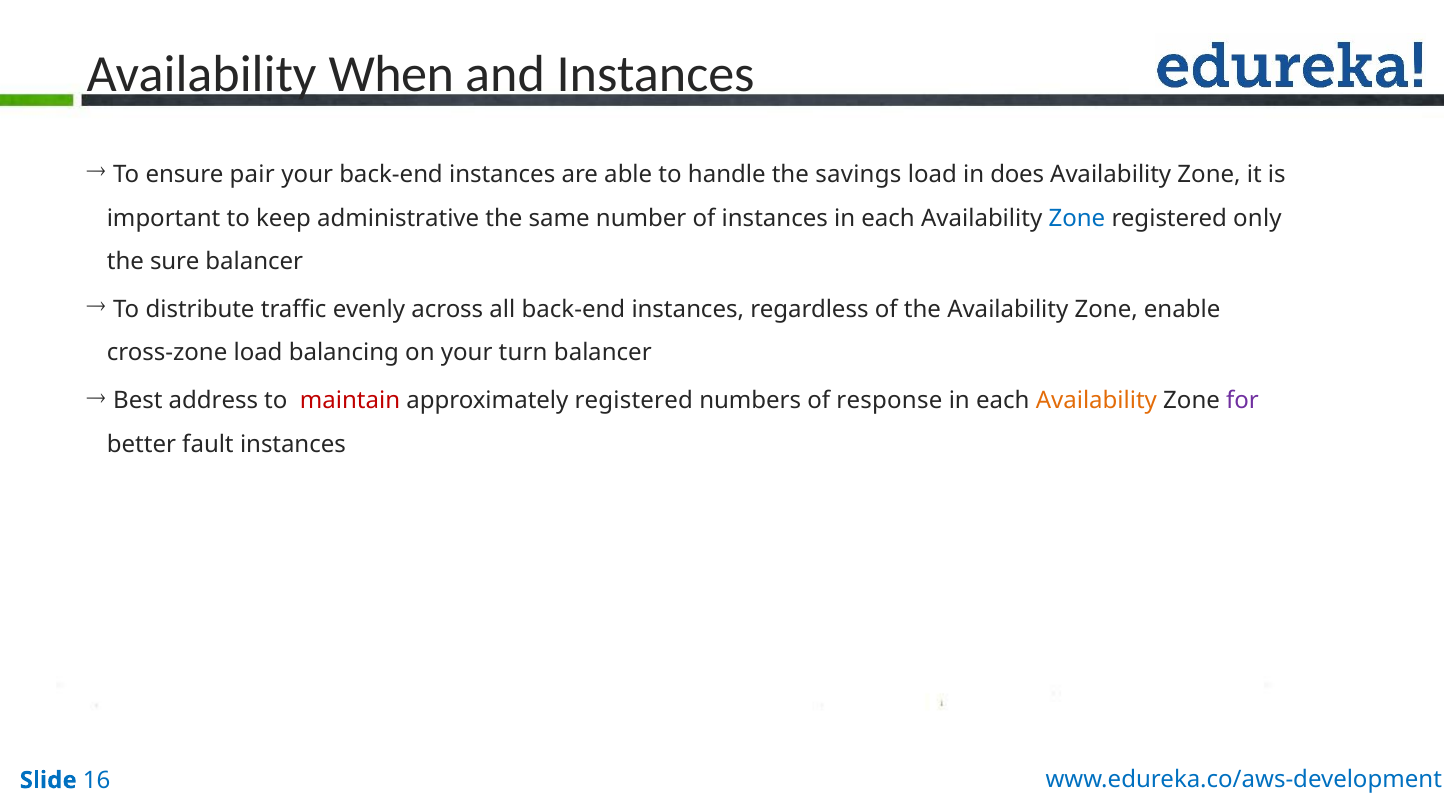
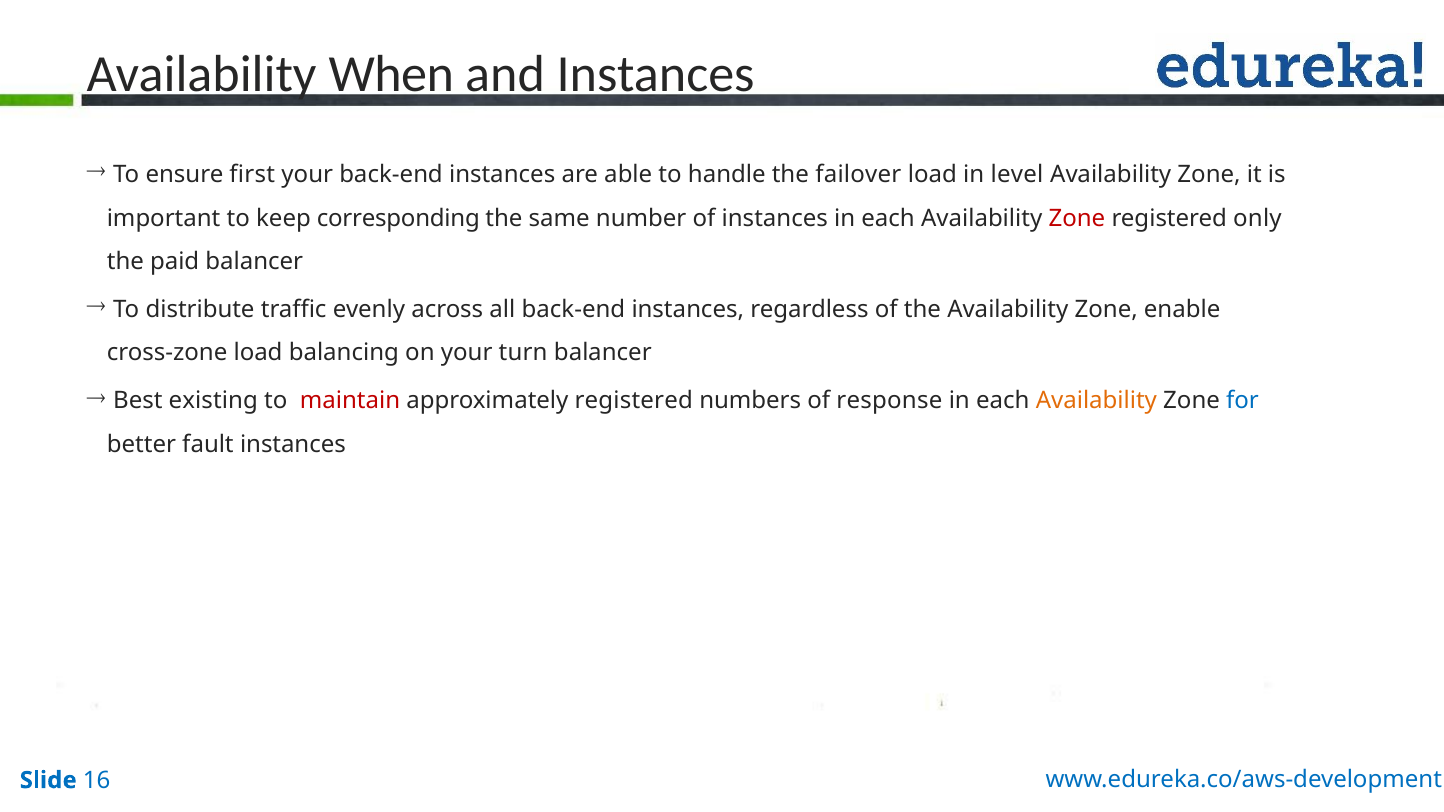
pair: pair -> first
savings: savings -> failover
does: does -> level
administrative: administrative -> corresponding
Zone at (1077, 218) colour: blue -> red
sure: sure -> paid
address: address -> existing
for colour: purple -> blue
